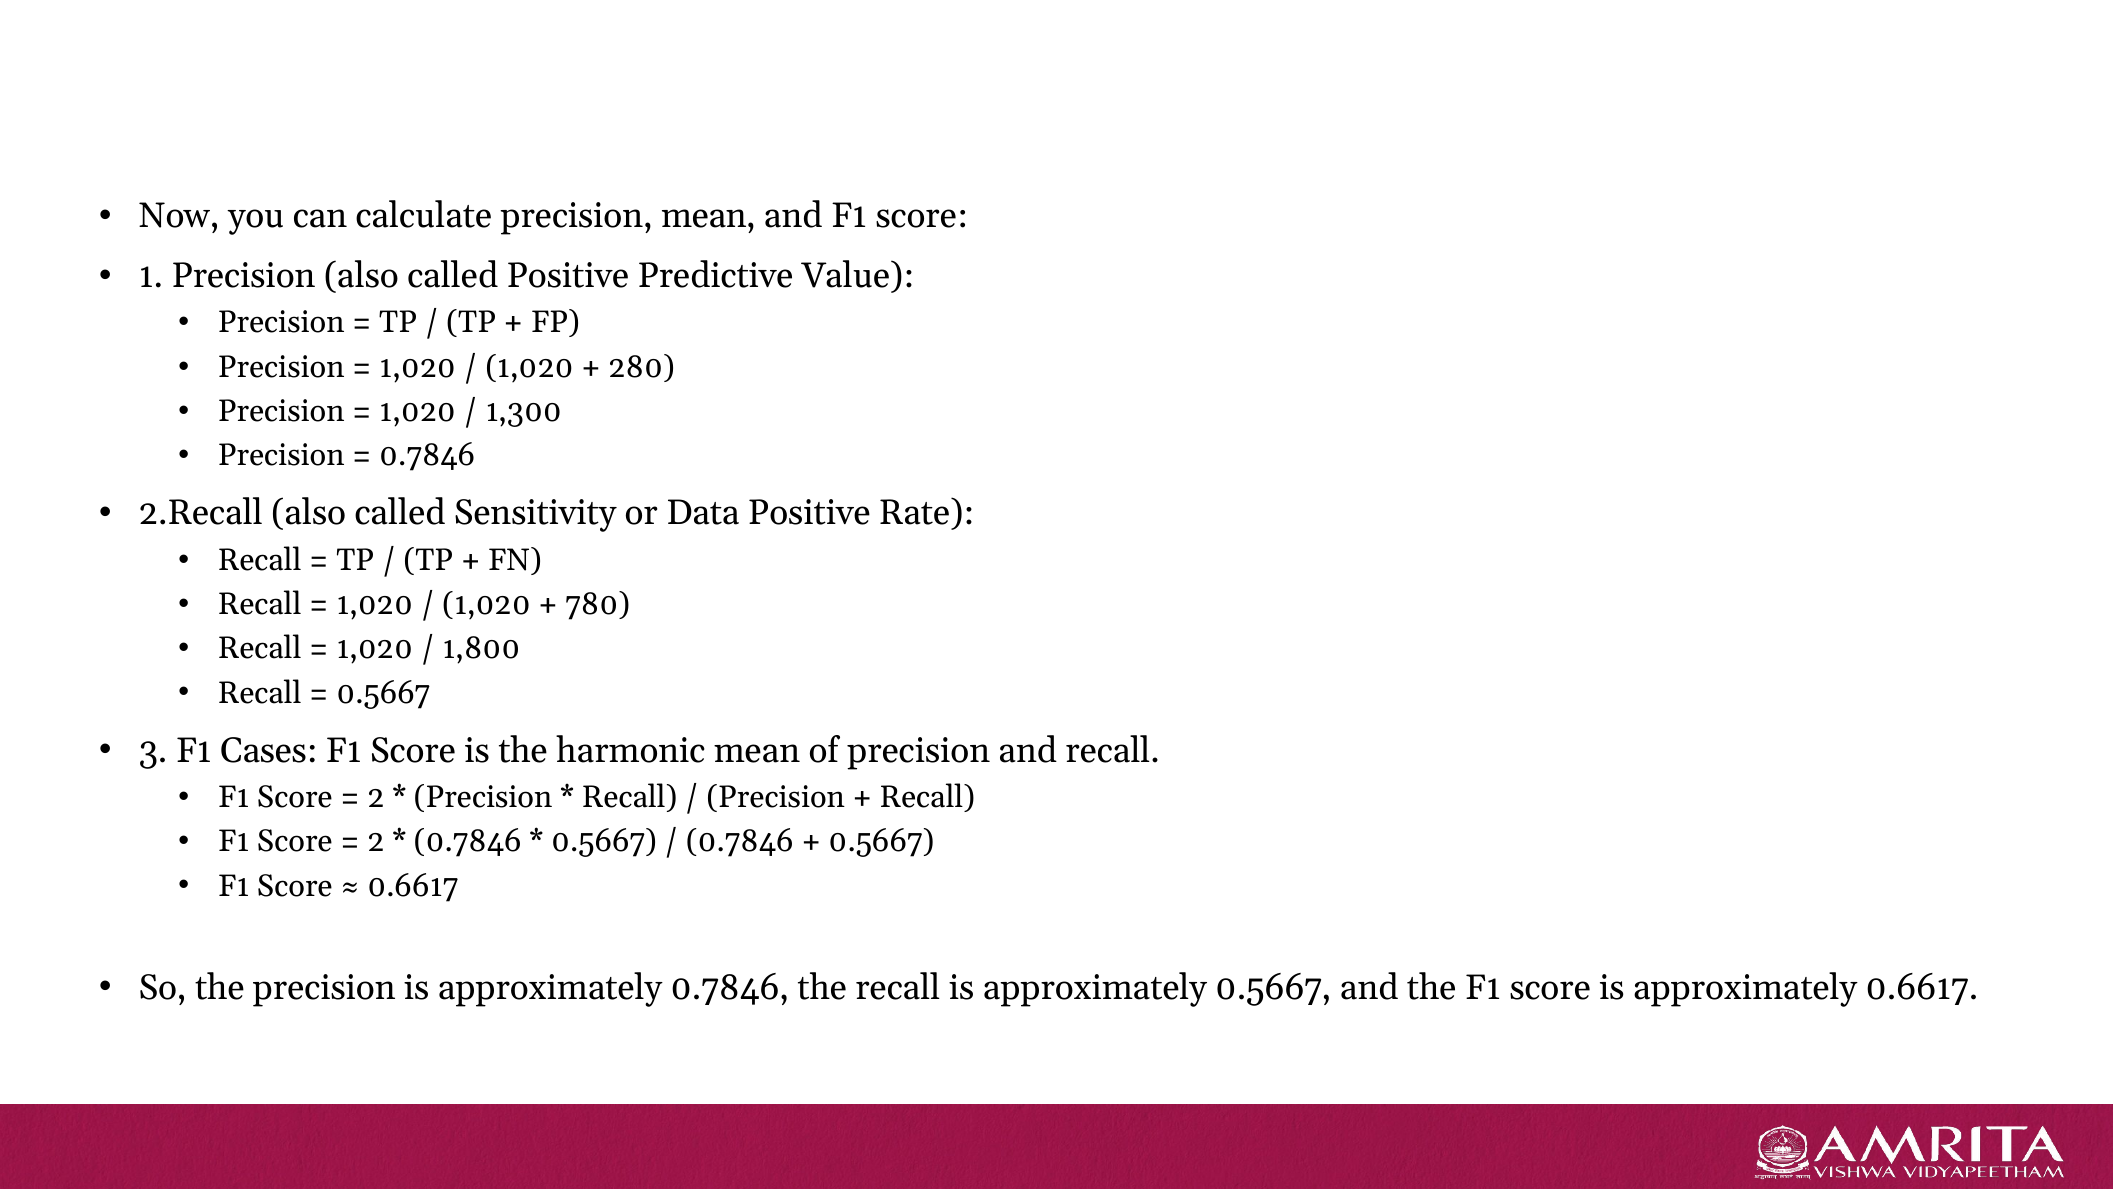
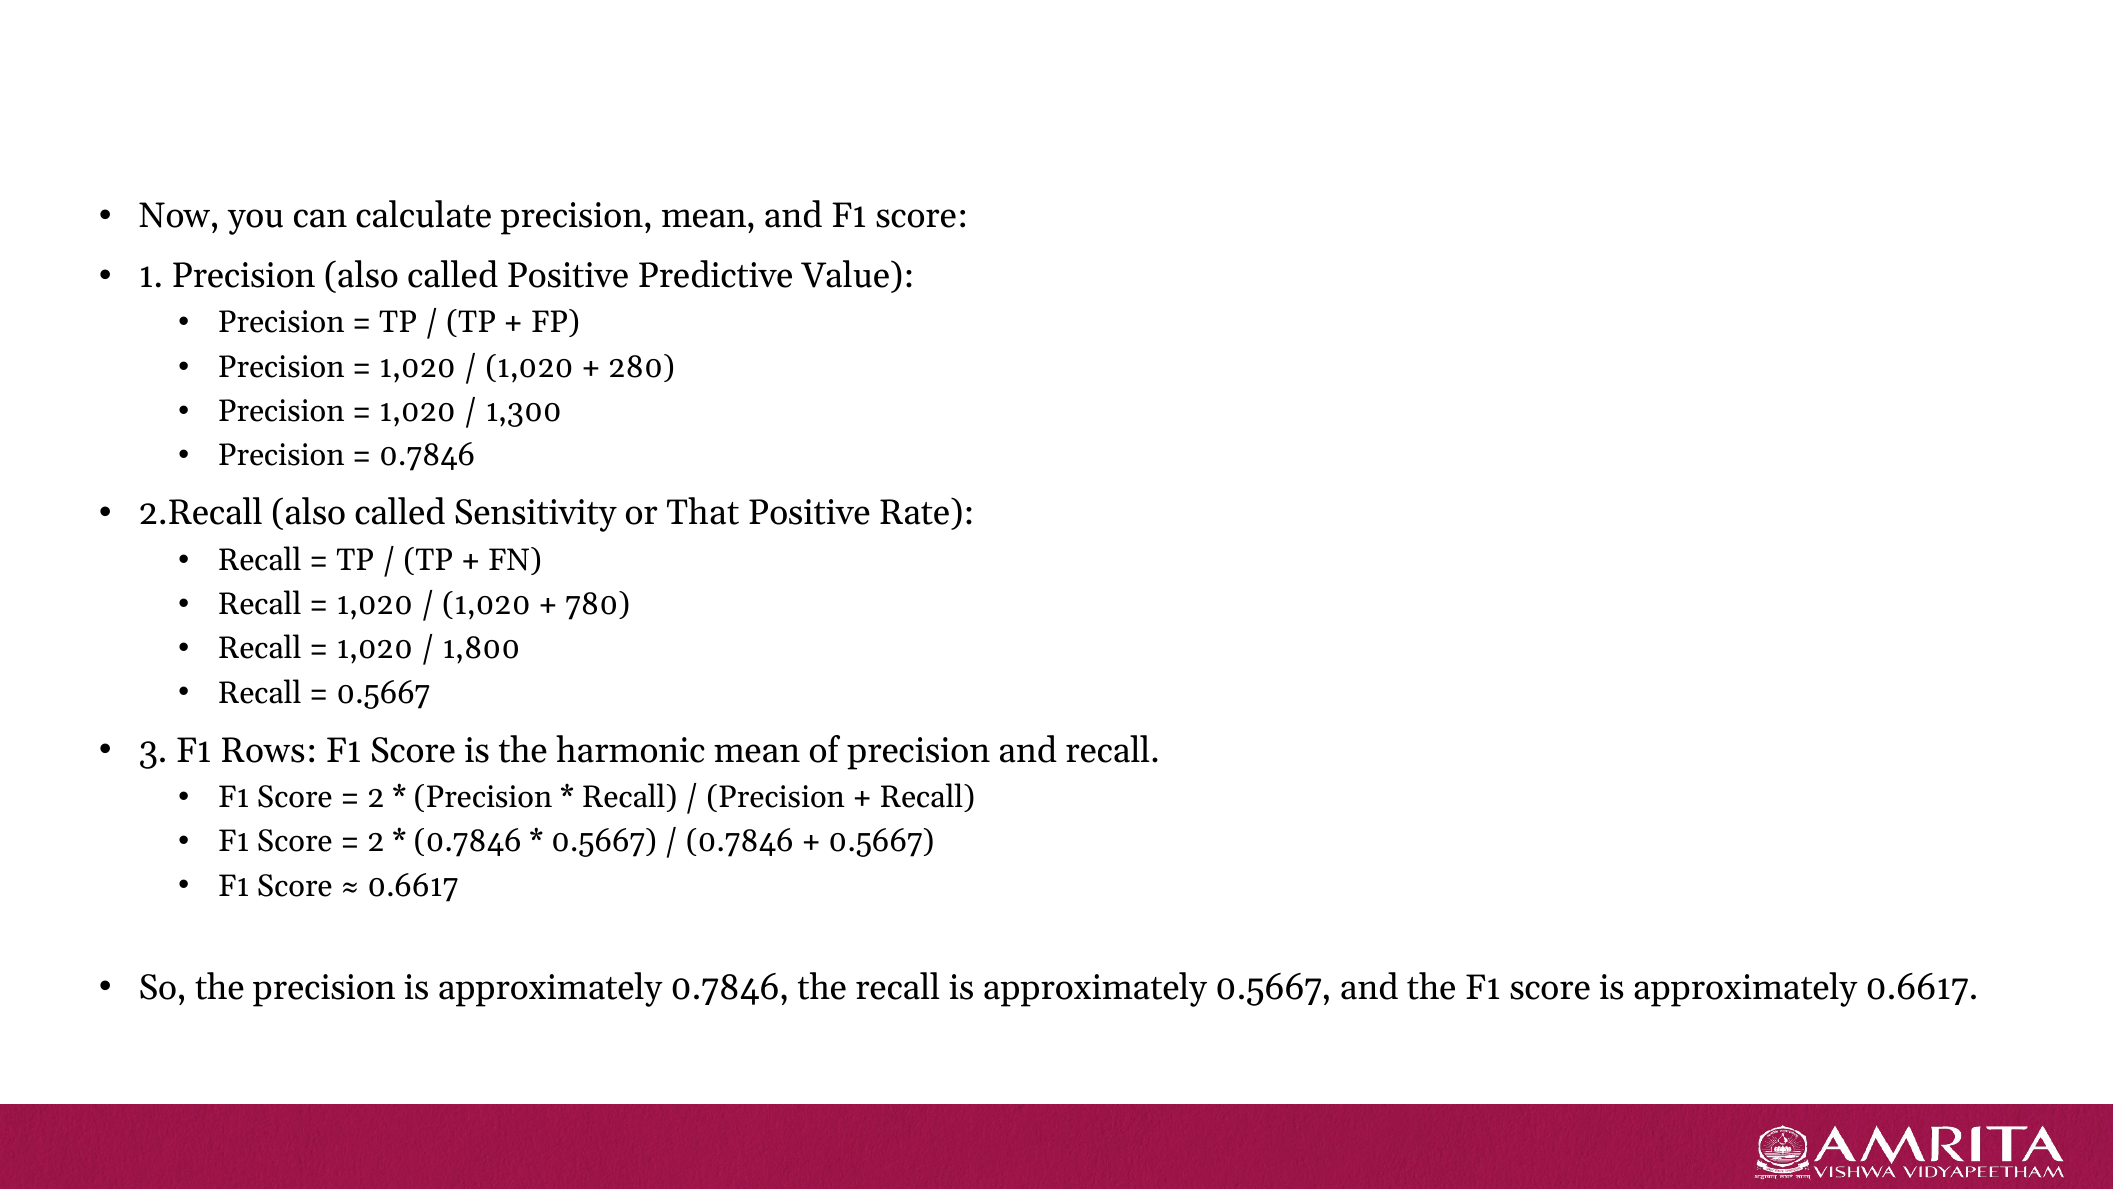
Data: Data -> That
Cases: Cases -> Rows
